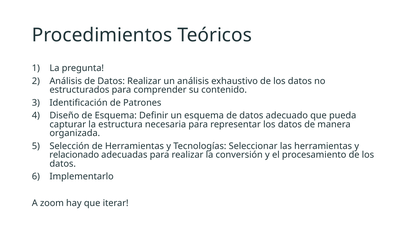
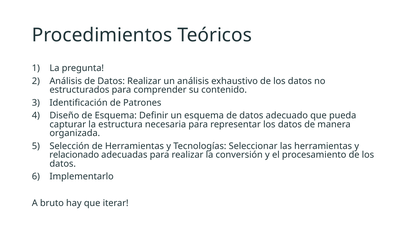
zoom: zoom -> bruto
